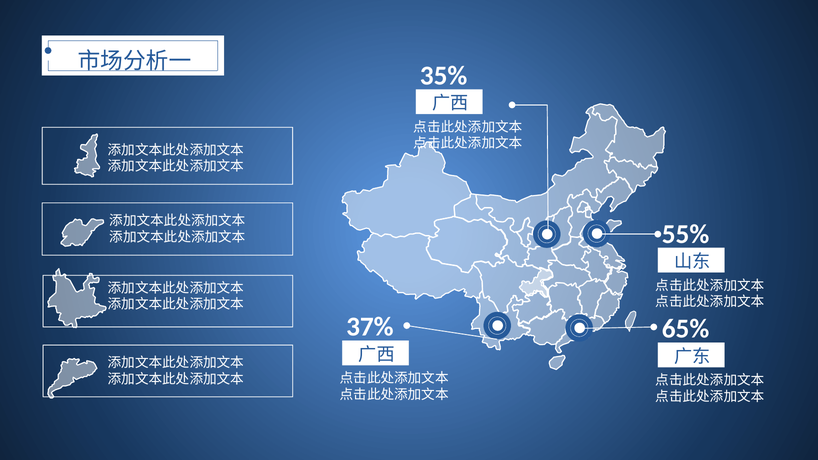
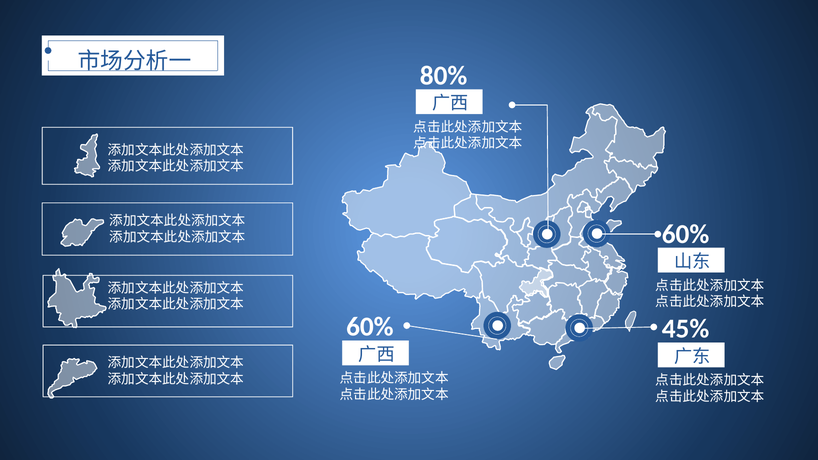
35%: 35% -> 80%
55% at (686, 234): 55% -> 60%
37% at (370, 327): 37% -> 60%
65%: 65% -> 45%
